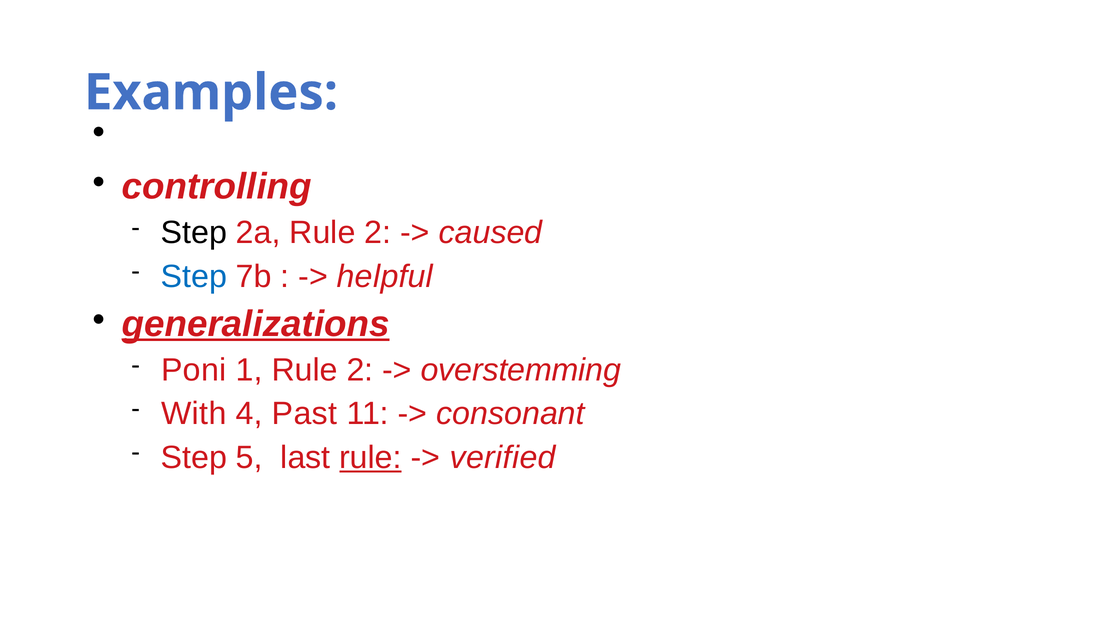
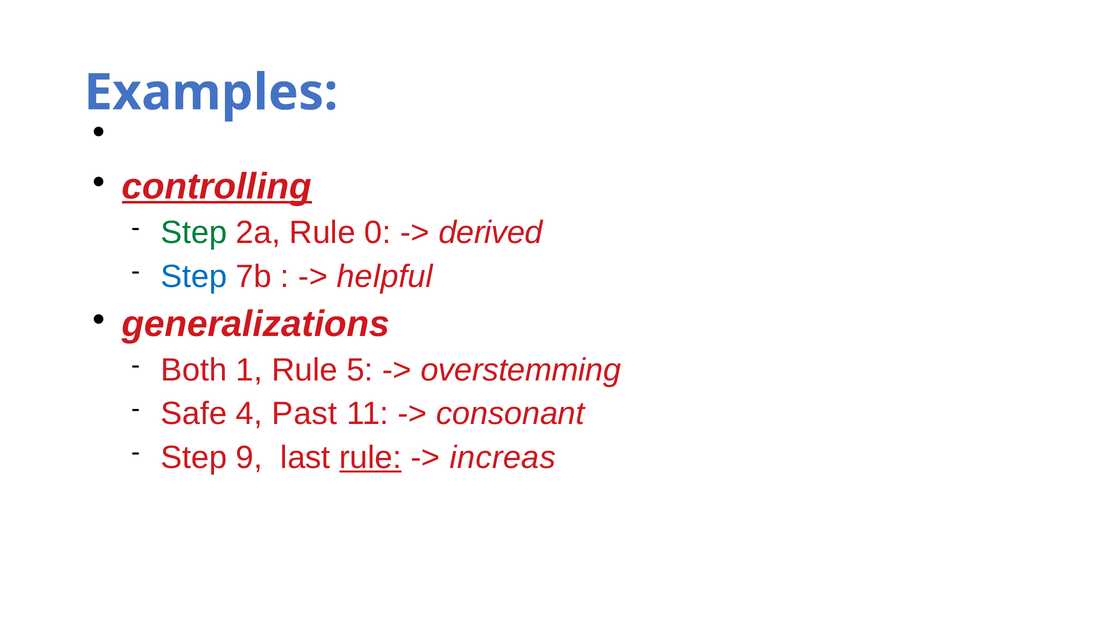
controlling underline: none -> present
Step at (194, 233) colour: black -> green
2a Rule 2: 2 -> 0
caused: caused -> derived
generalizations underline: present -> none
Poni: Poni -> Both
1 Rule 2: 2 -> 5
With: With -> Safe
5: 5 -> 9
verified: verified -> increas
